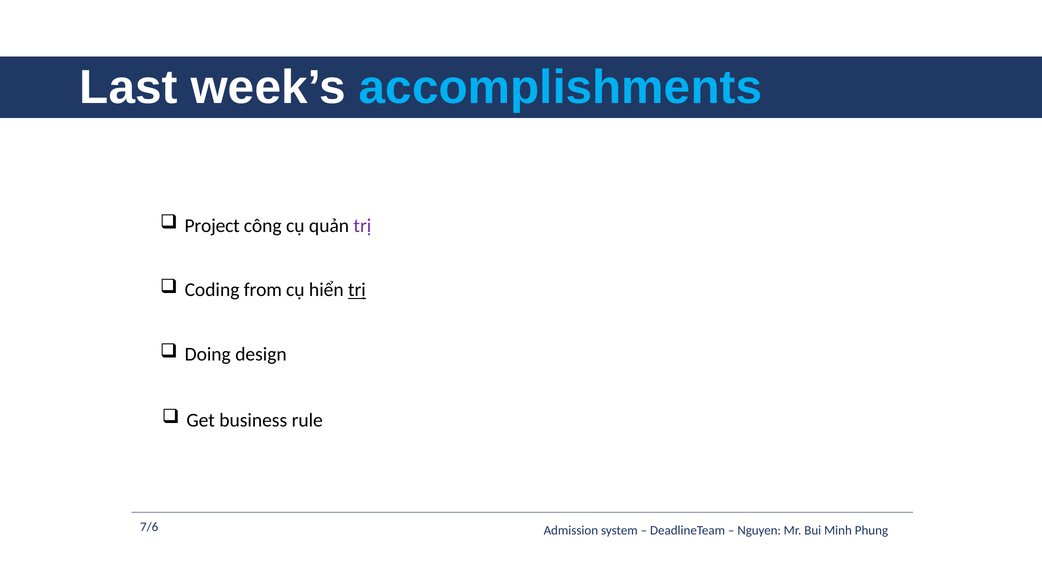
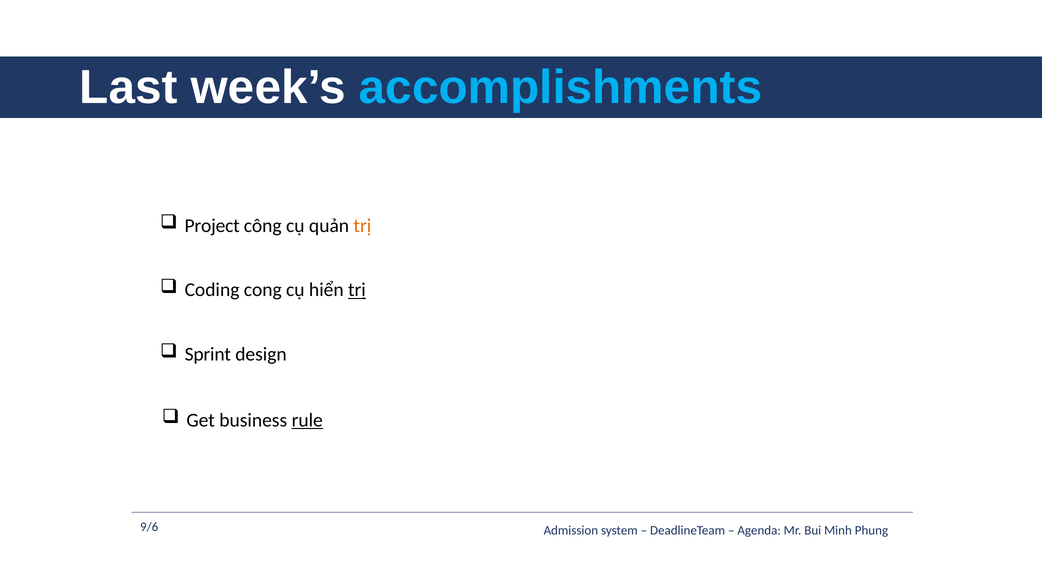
trị at (362, 226) colour: purple -> orange
from: from -> cong
Doing: Doing -> Sprint
rule underline: none -> present
7/6: 7/6 -> 9/6
Nguyen: Nguyen -> Agenda
